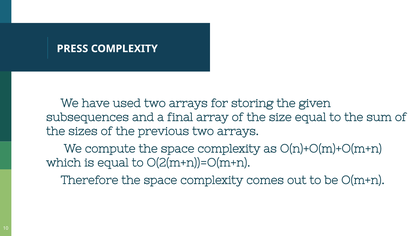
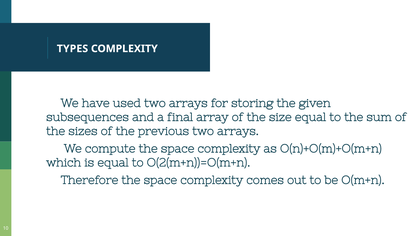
PRESS: PRESS -> TYPES
